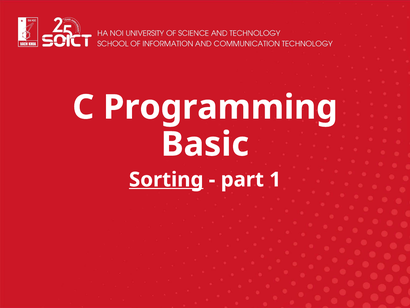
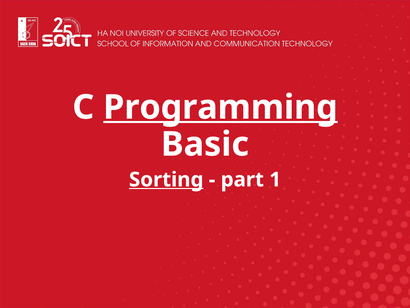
Programming underline: none -> present
